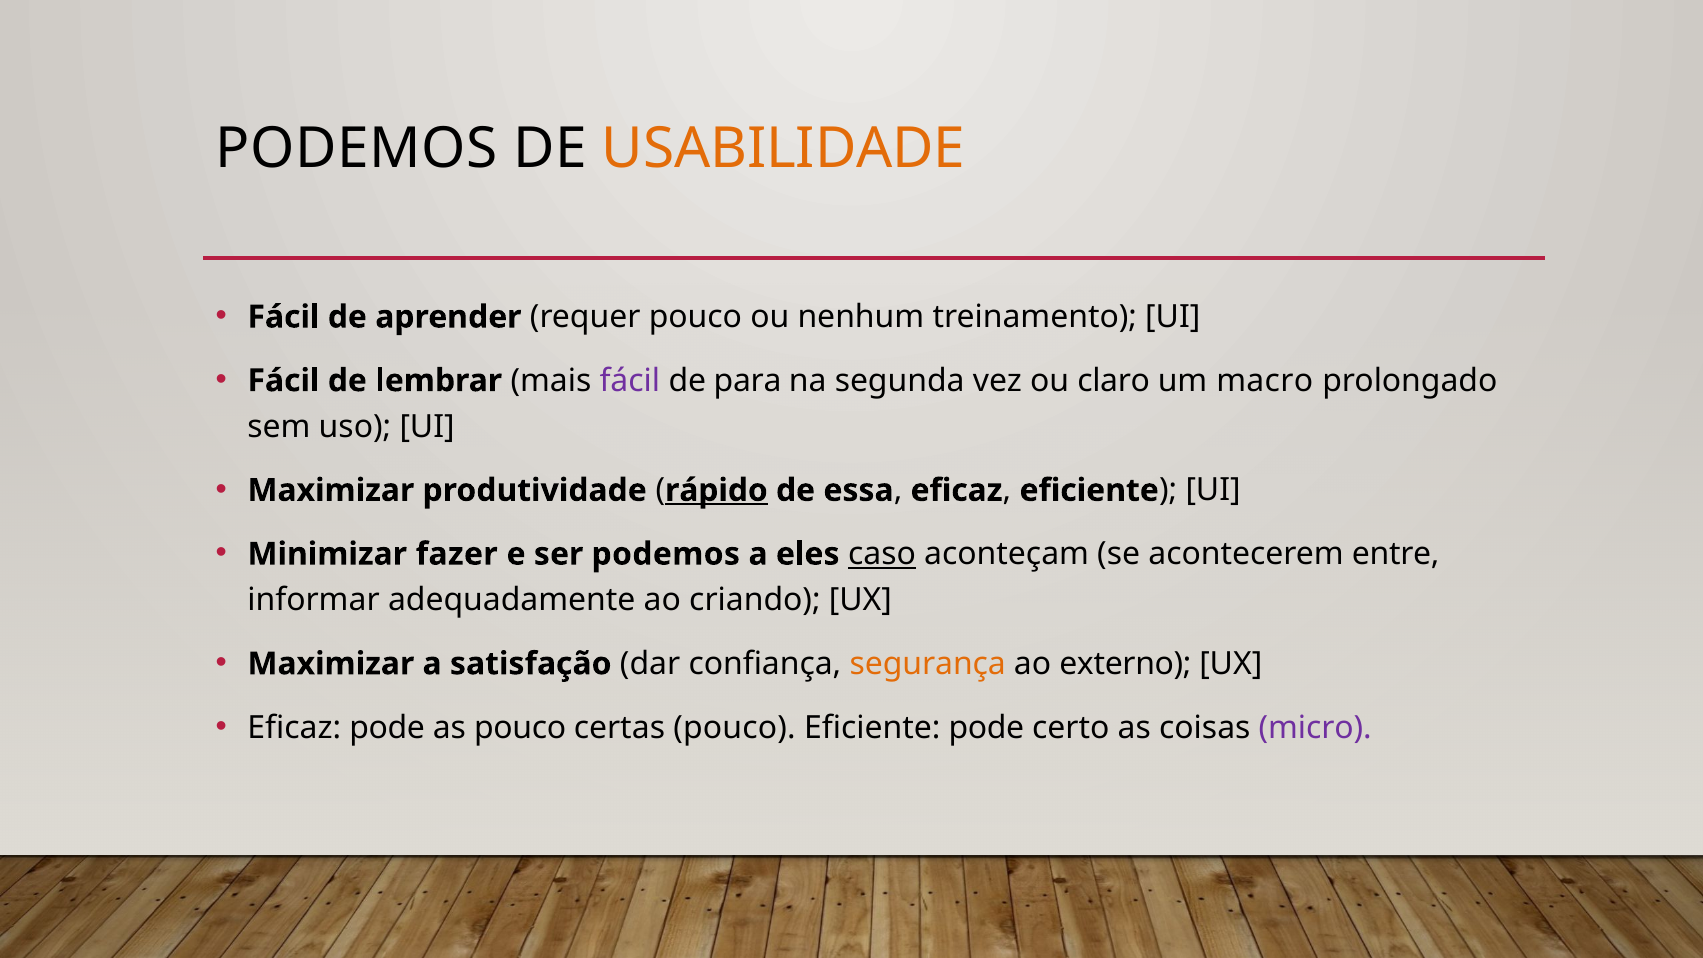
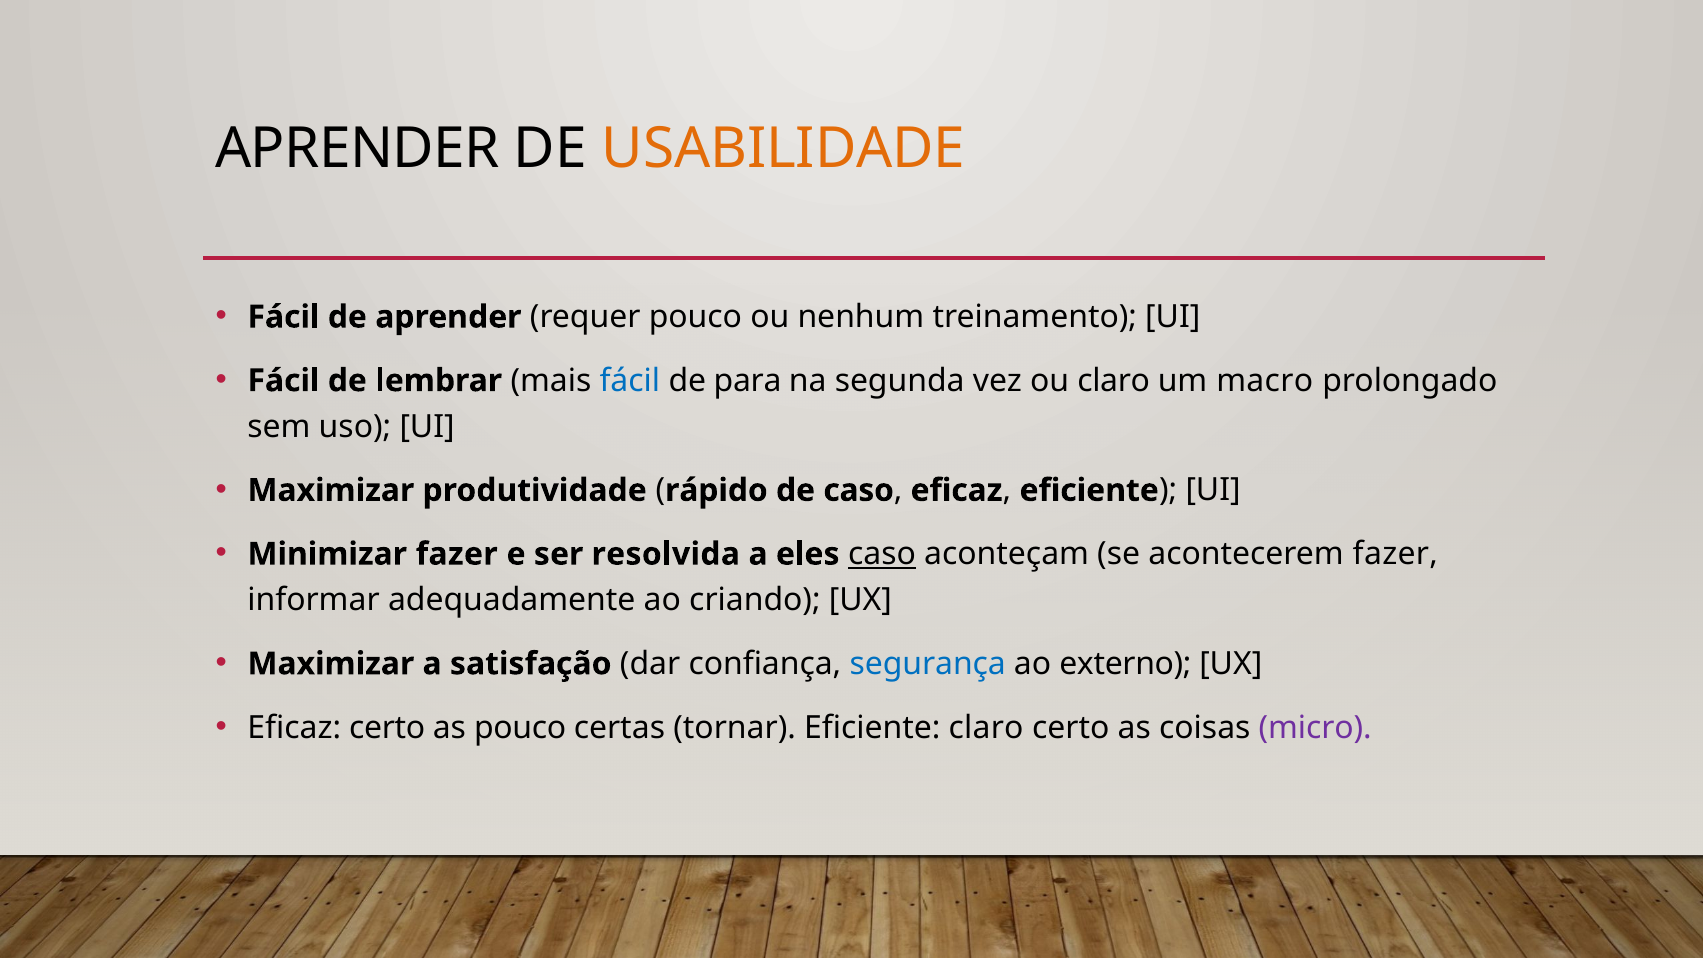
PODEMOS at (357, 149): PODEMOS -> APRENDER
fácil at (630, 381) colour: purple -> blue
rápido underline: present -> none
de essa: essa -> caso
ser podemos: podemos -> resolvida
acontecerem entre: entre -> fazer
segurança colour: orange -> blue
Eficaz pode: pode -> certo
certas pouco: pouco -> tornar
Eficiente pode: pode -> claro
